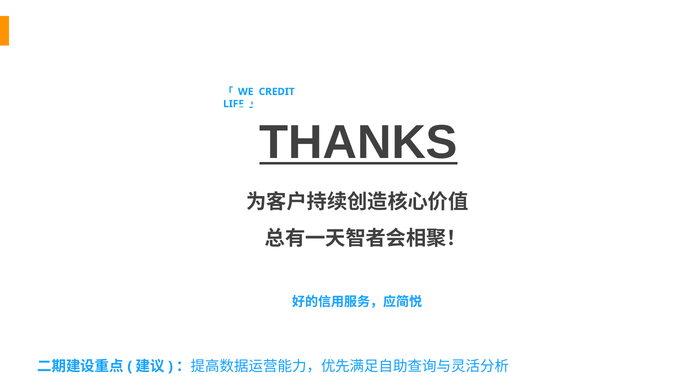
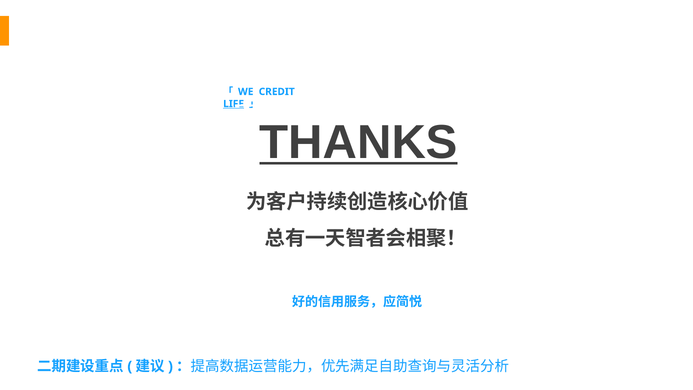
LIFE underline: none -> present
